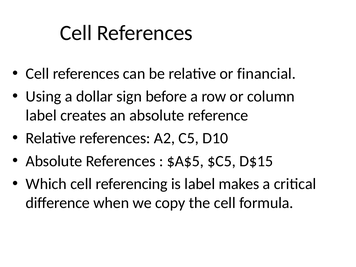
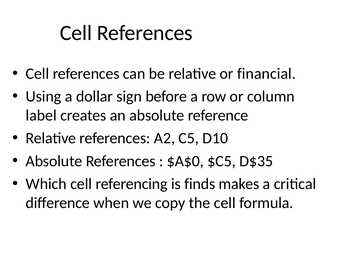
$A$5: $A$5 -> $A$0
D$15: D$15 -> D$35
is label: label -> finds
